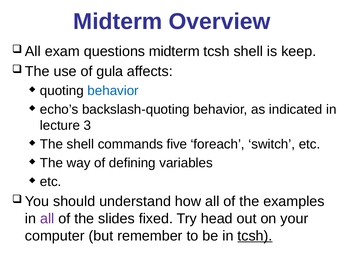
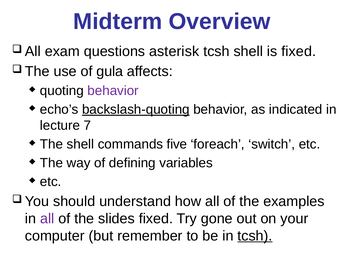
questions midterm: midterm -> asterisk
is keep: keep -> fixed
behavior at (113, 91) colour: blue -> purple
backslash-quoting underline: none -> present
3: 3 -> 7
head: head -> gone
